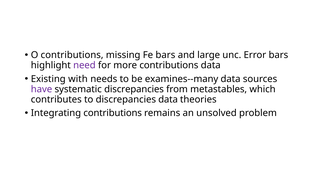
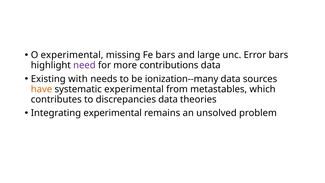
O contributions: contributions -> experimental
examines--many: examines--many -> ionization--many
have colour: purple -> orange
systematic discrepancies: discrepancies -> experimental
Integrating contributions: contributions -> experimental
